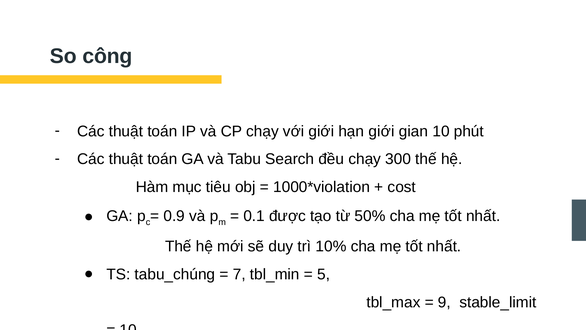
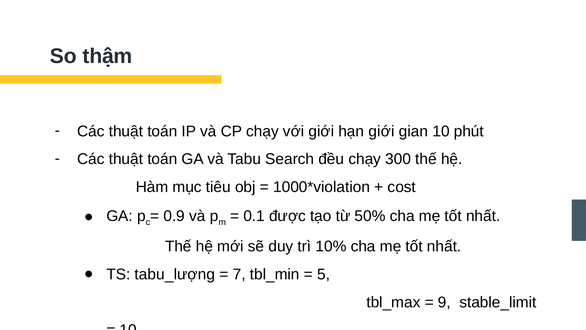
công: công -> thậm
tabu_chúng: tabu_chúng -> tabu_lượng
